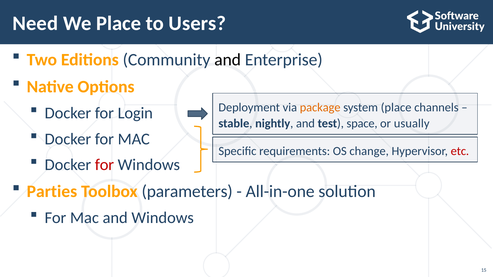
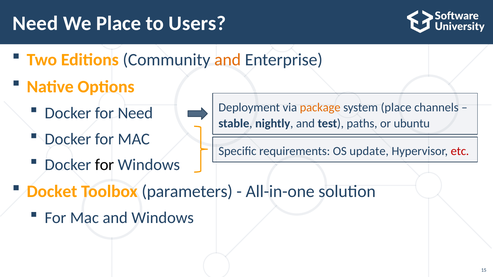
and at (228, 60) colour: black -> orange
for Login: Login -> Need
space: space -> paths
usually: usually -> ubuntu
change: change -> update
for at (104, 165) colour: red -> black
Parties: Parties -> Docket
